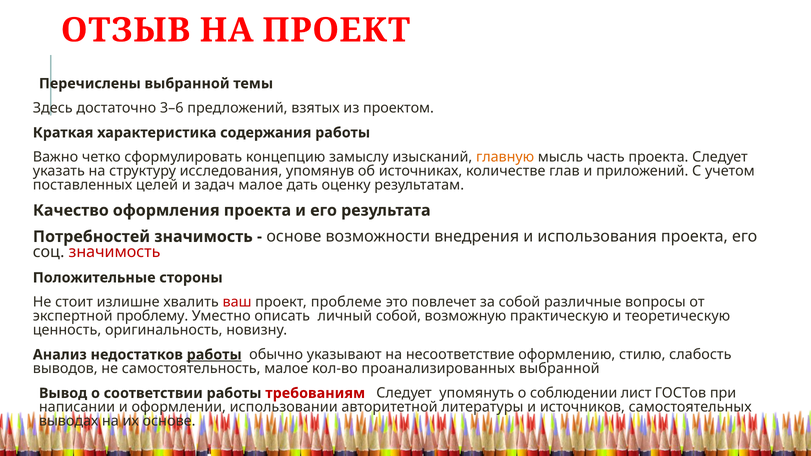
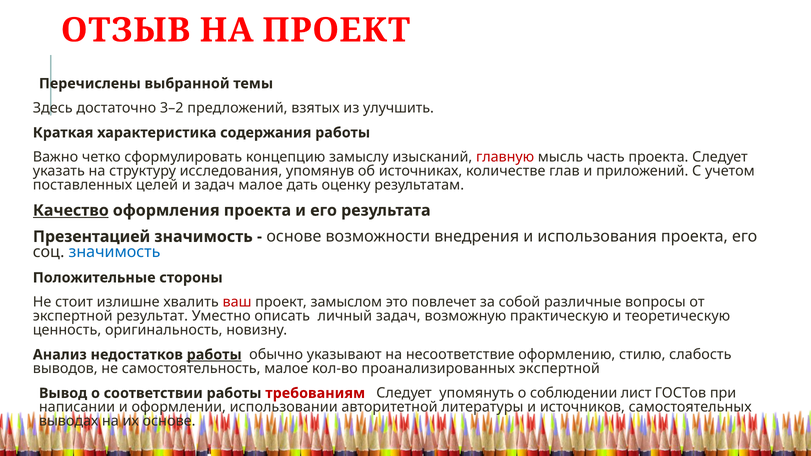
3–6: 3–6 -> 3–2
проектом: проектом -> улучшить
главную colour: orange -> red
Качество underline: none -> present
Потребностей: Потребностей -> Презентацией
значимость at (114, 252) colour: red -> blue
проблеме: проблеме -> замыслом
проблему: проблему -> результат
личный собой: собой -> задач
проанализированных выбранной: выбранной -> экспертной
